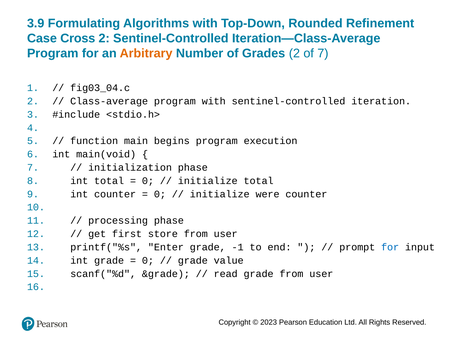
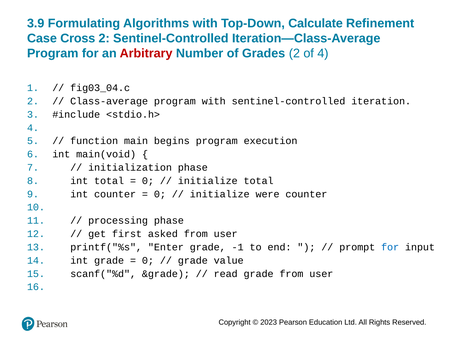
Rounded: Rounded -> Calculate
Arbitrary colour: orange -> red
of 7: 7 -> 4
store: store -> asked
